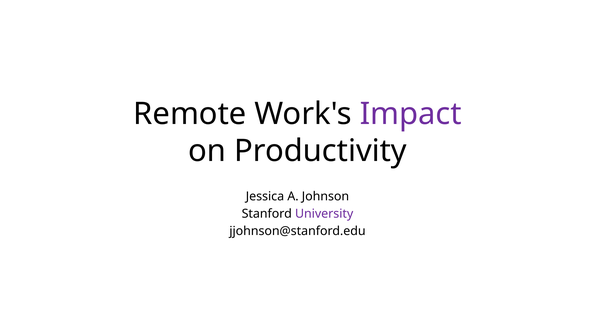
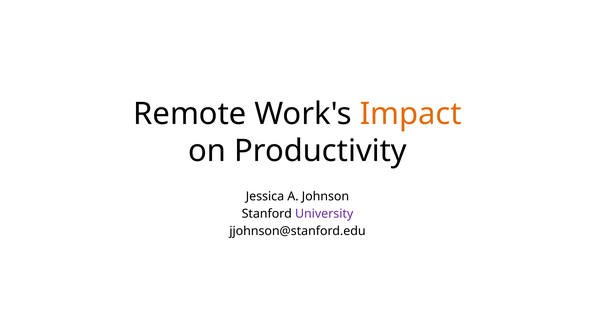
Impact colour: purple -> orange
